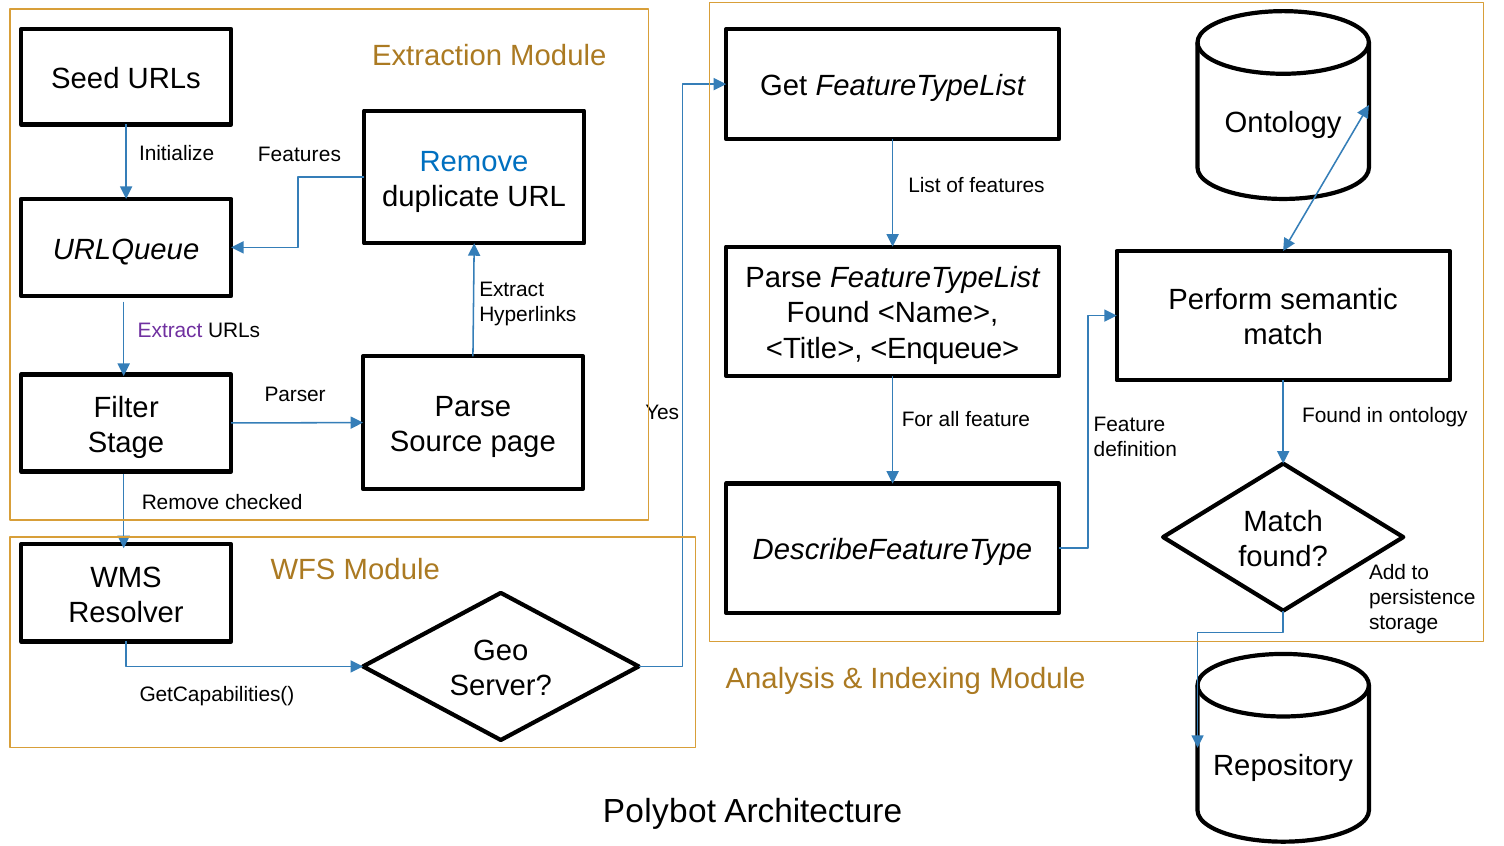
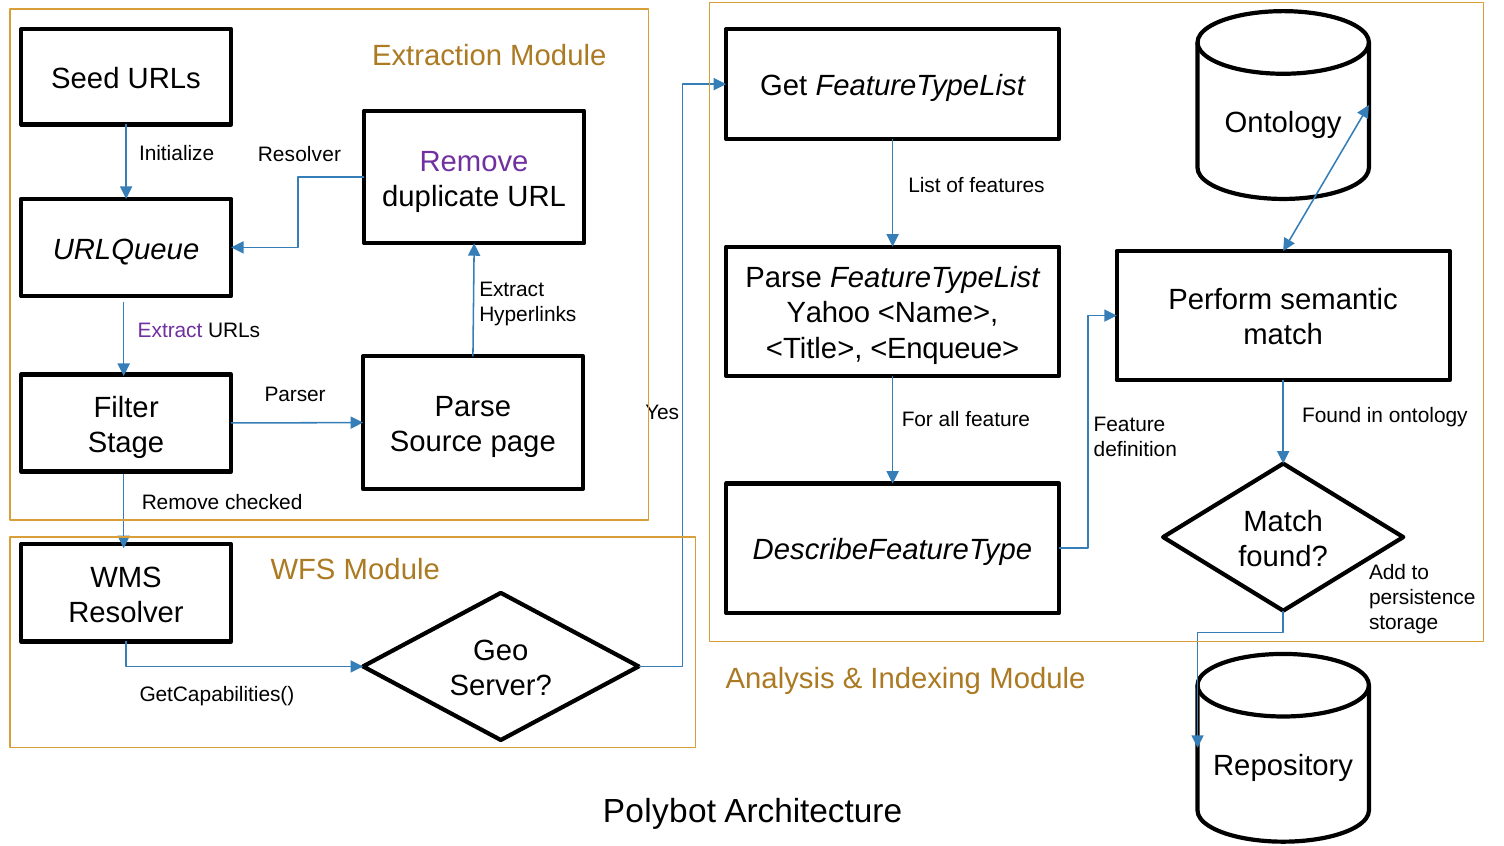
Features at (299, 154): Features -> Resolver
Remove at (474, 161) colour: blue -> purple
Found at (828, 313): Found -> Yahoo
